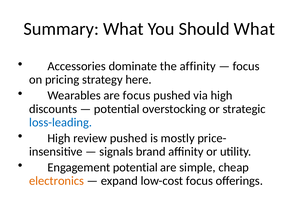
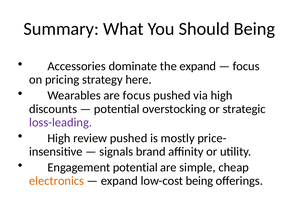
Should What: What -> Being
the affinity: affinity -> expand
loss-leading colour: blue -> purple
low-cost focus: focus -> being
